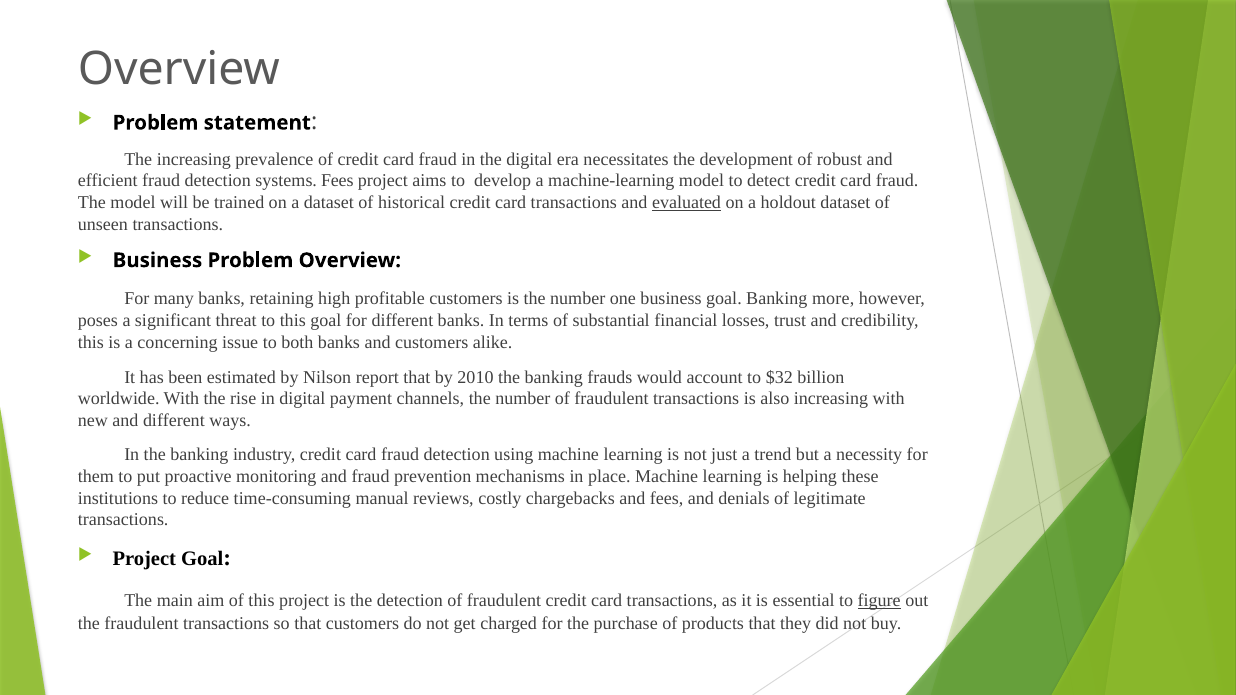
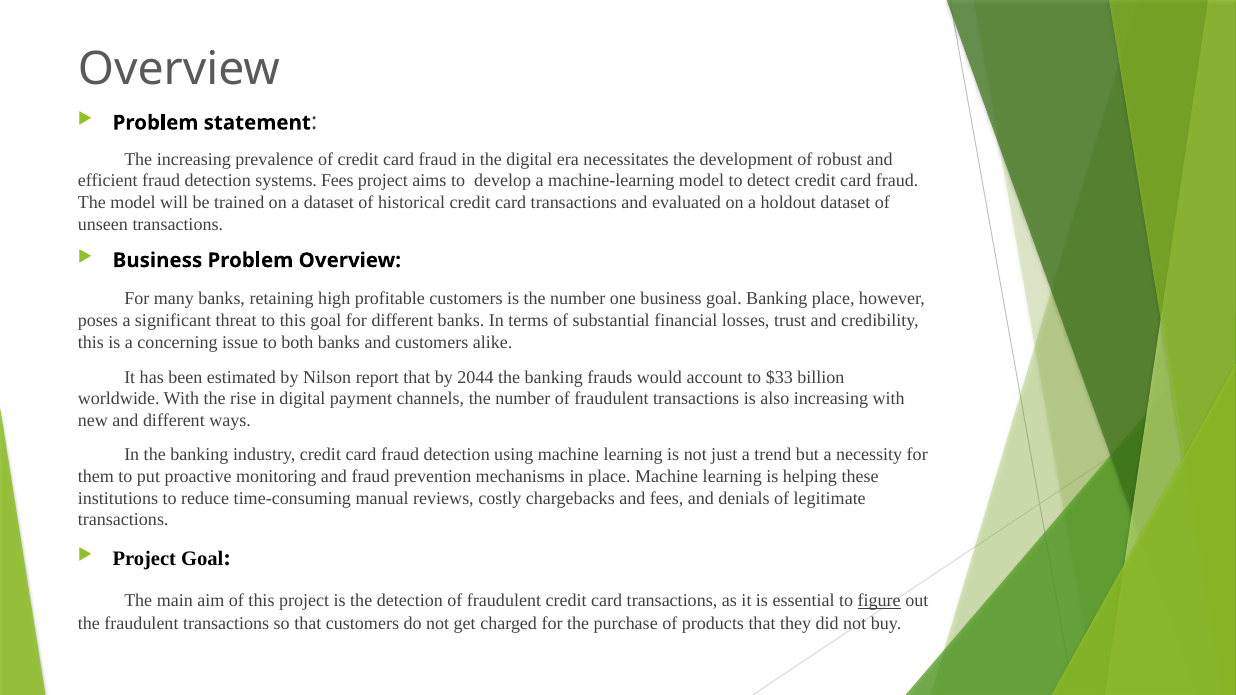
evaluated underline: present -> none
Banking more: more -> place
2010: 2010 -> 2044
$32: $32 -> $33
